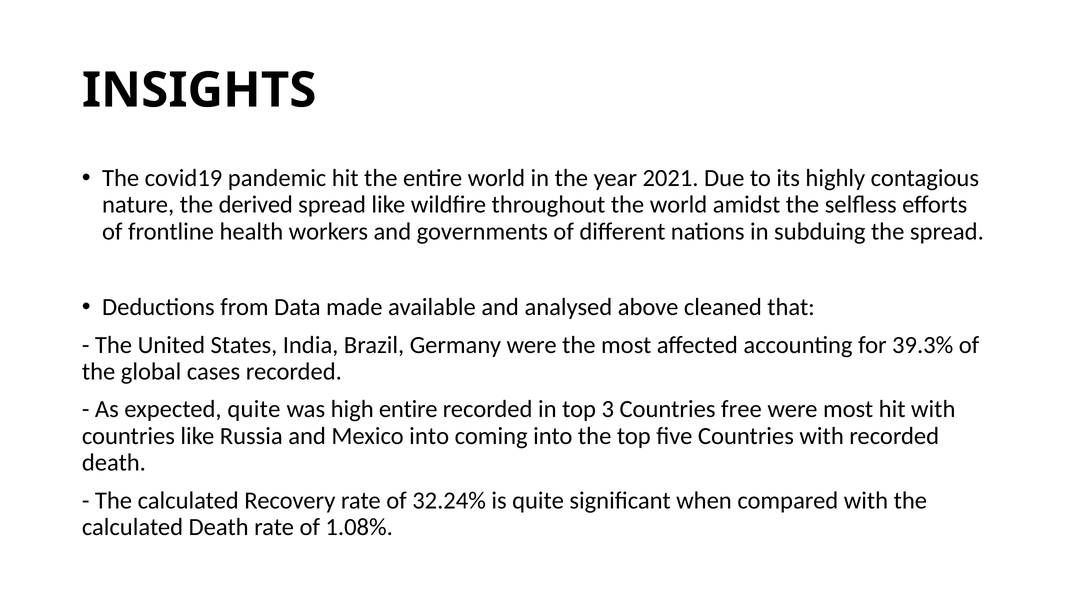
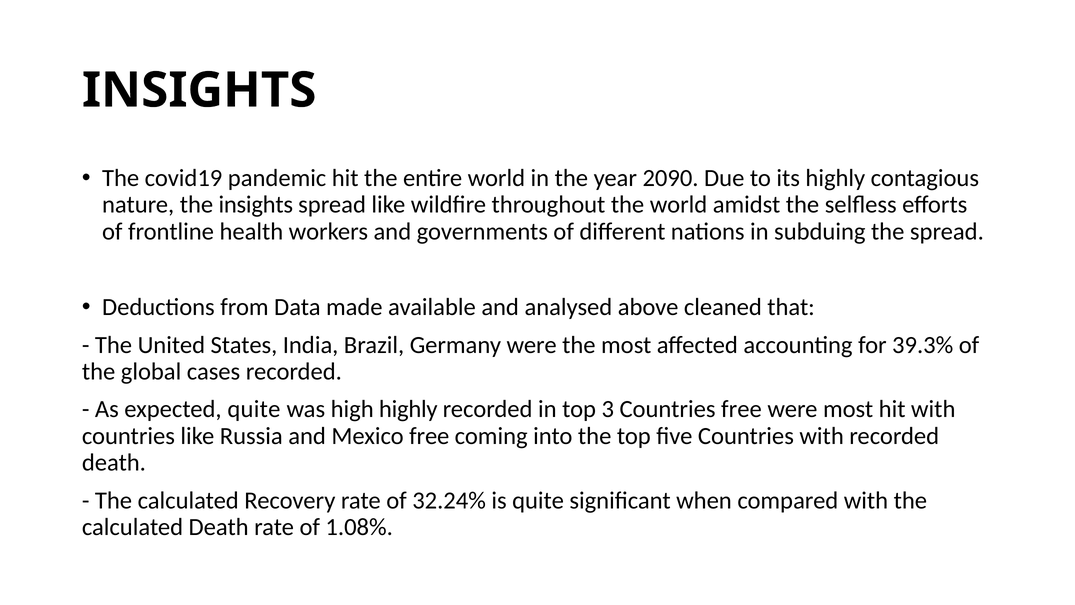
2021: 2021 -> 2090
the derived: derived -> insights
high entire: entire -> highly
Mexico into: into -> free
